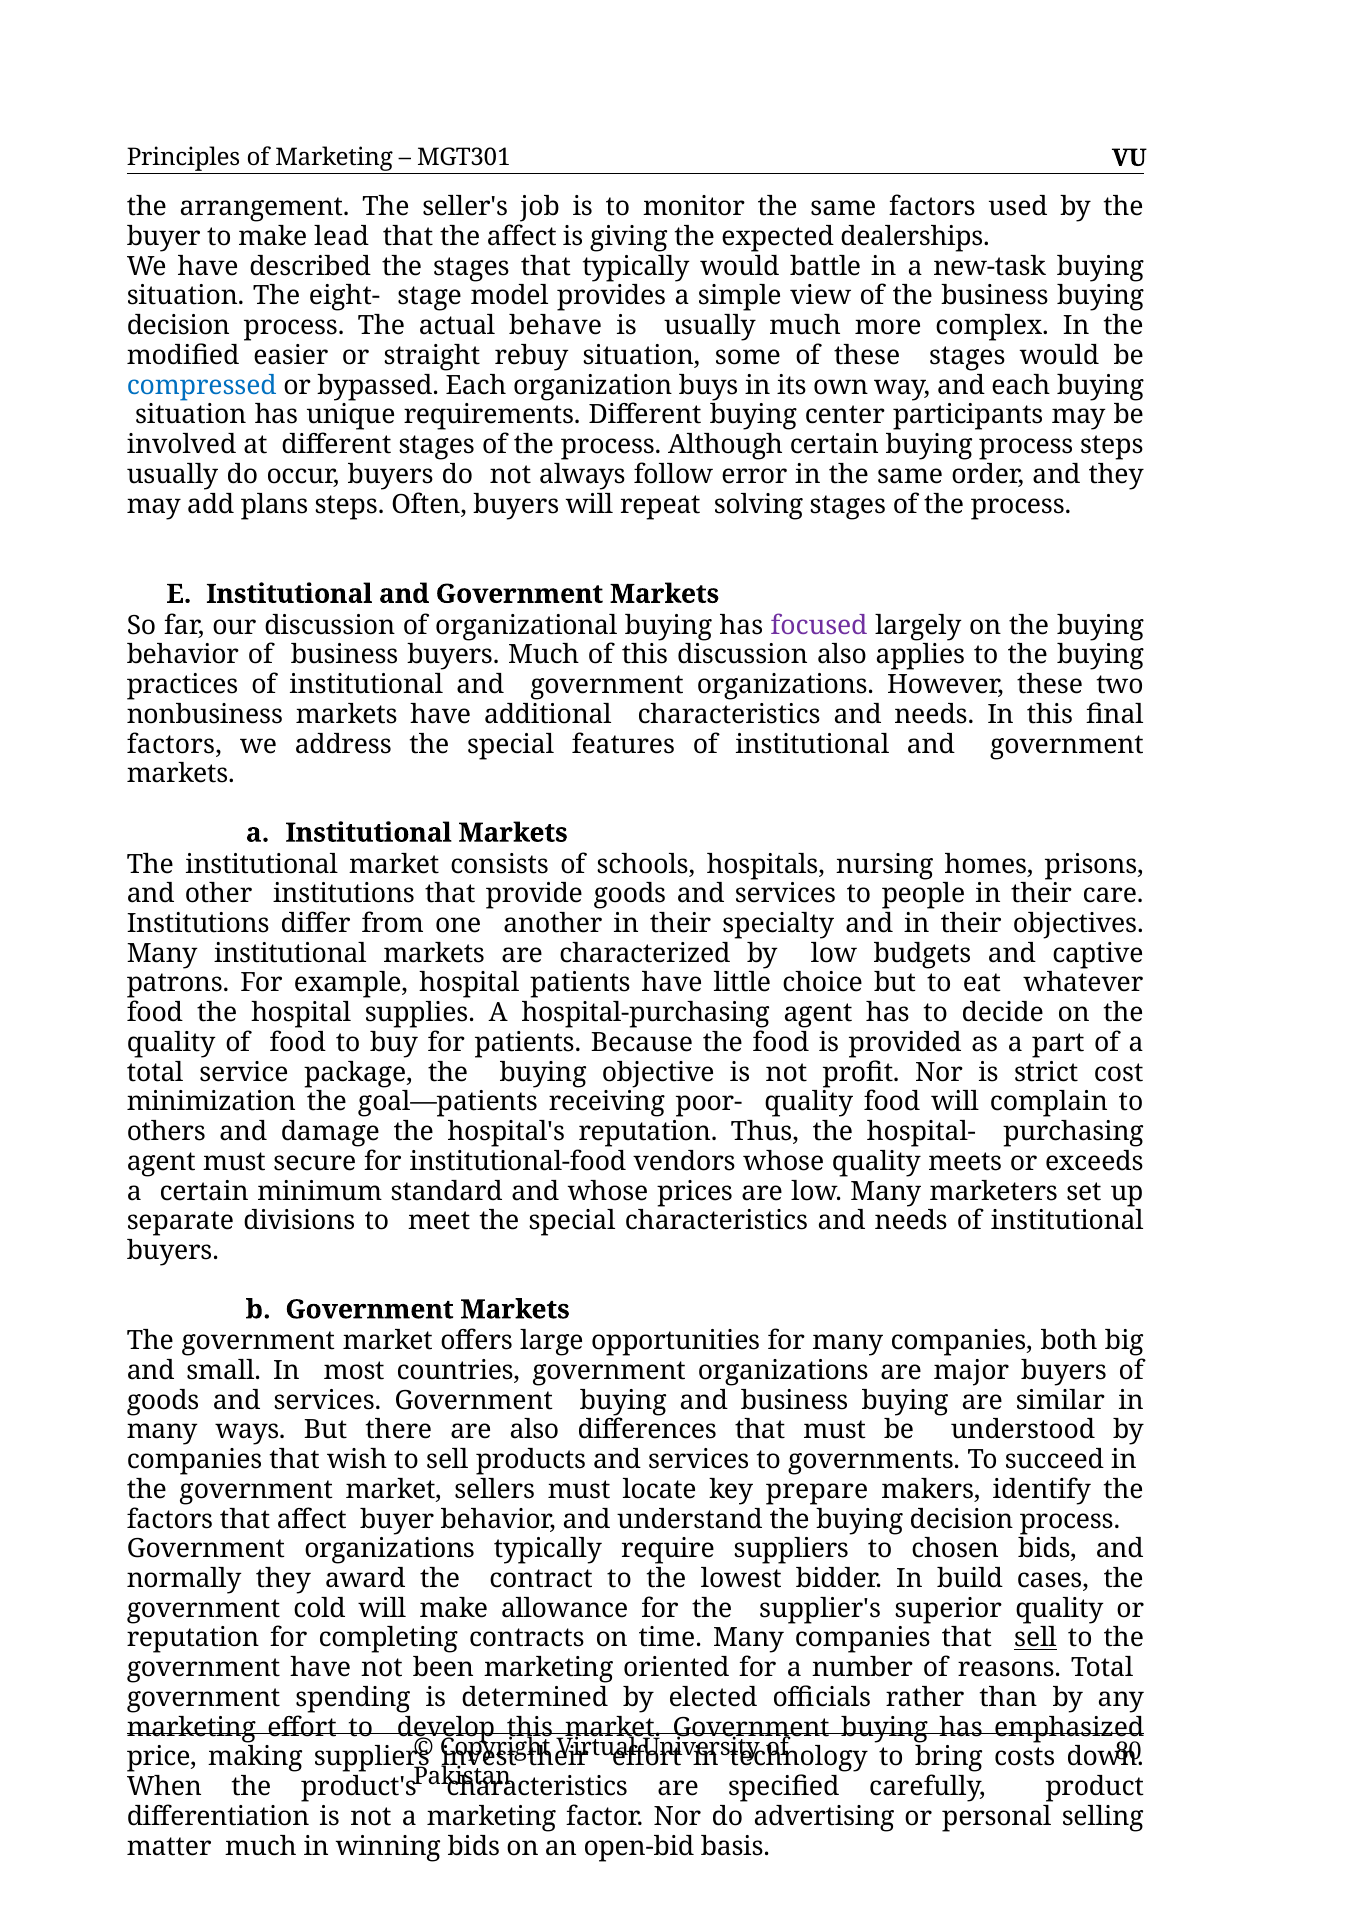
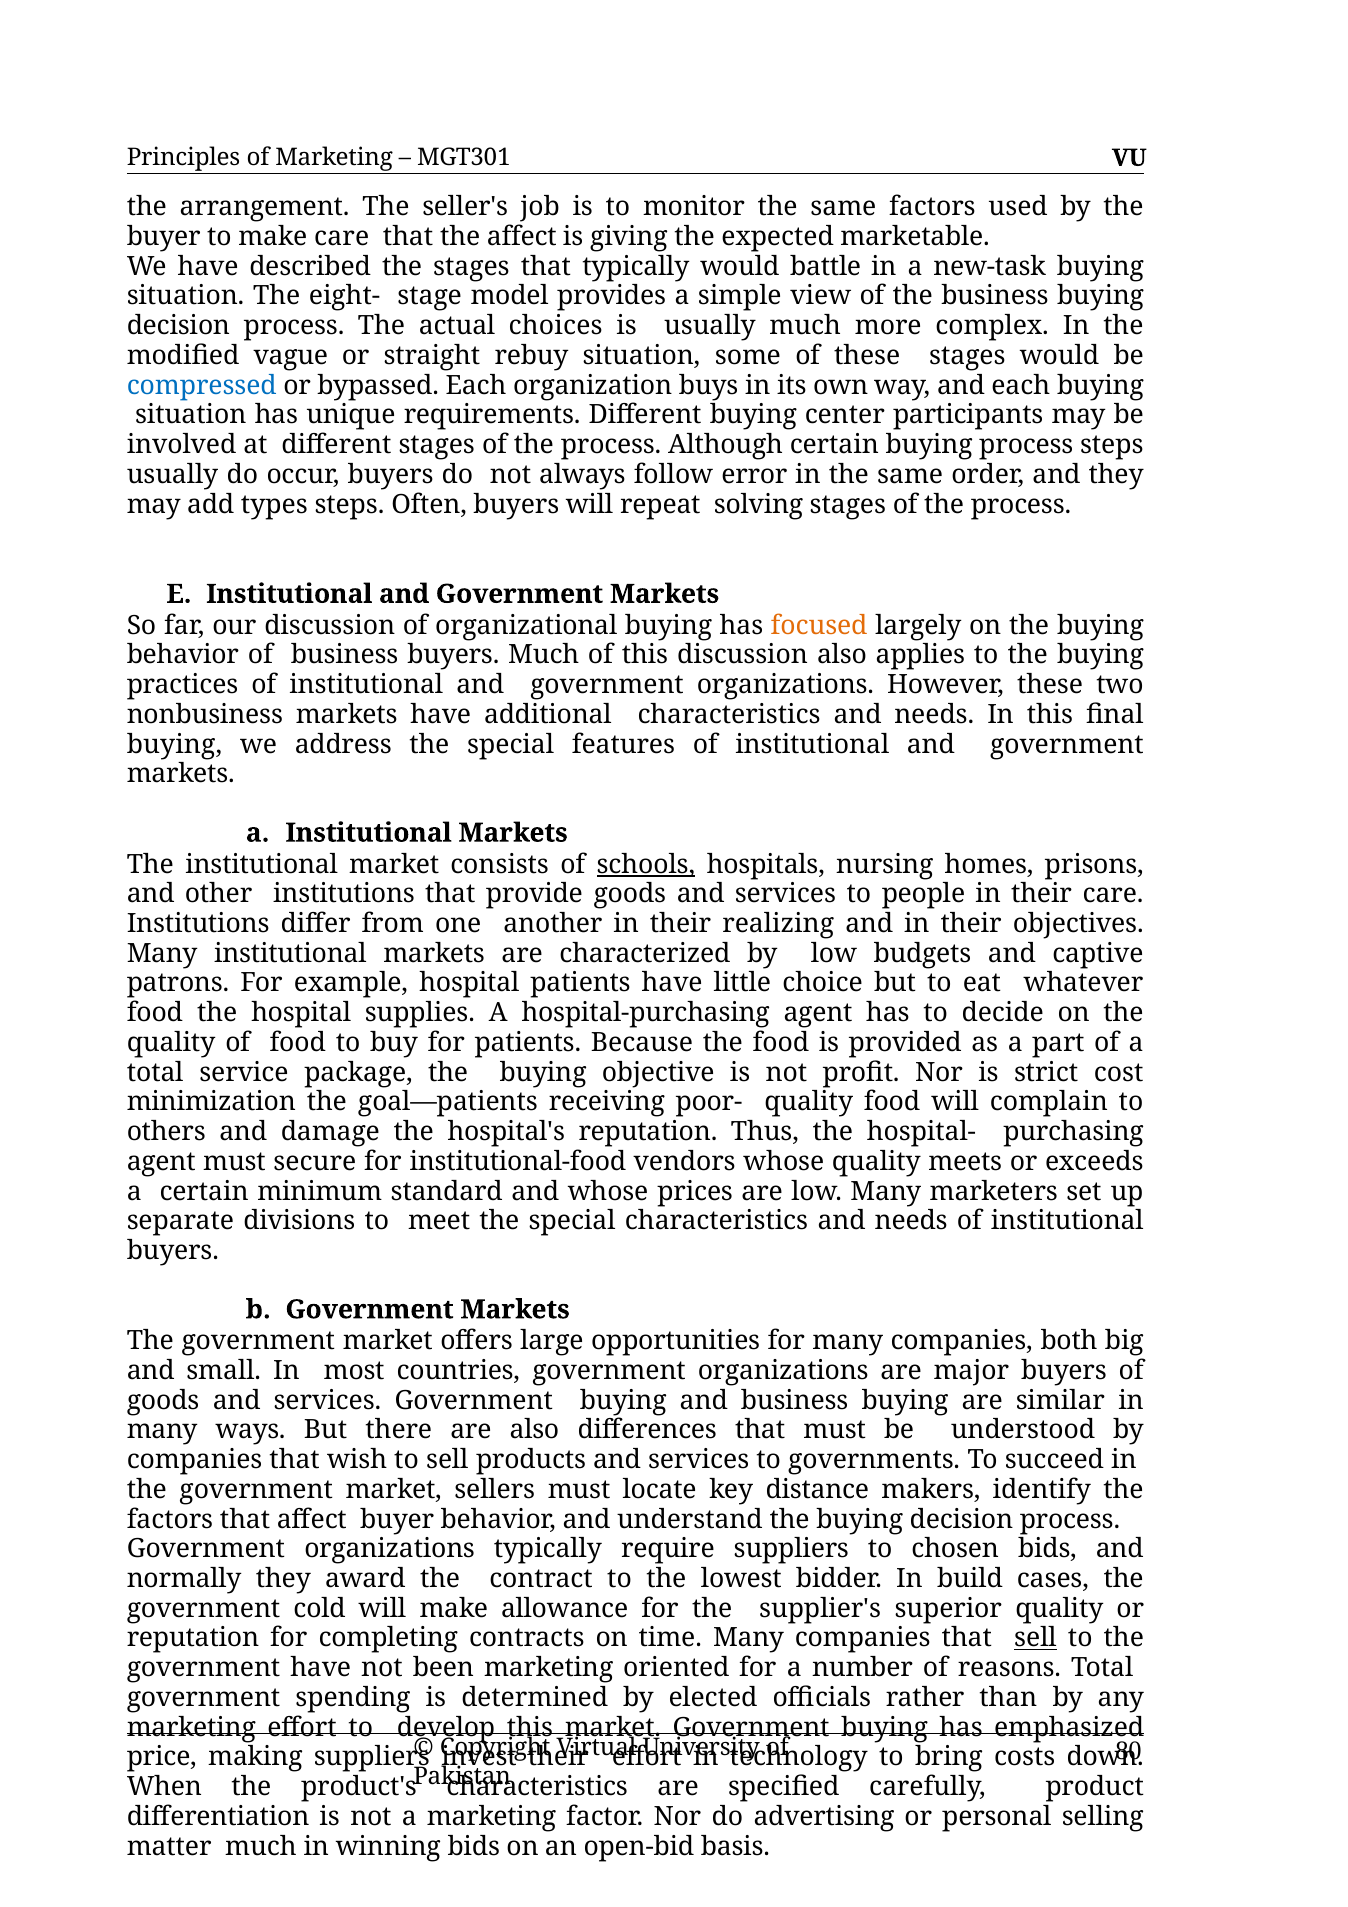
make lead: lead -> care
dealerships: dealerships -> marketable
behave: behave -> choices
easier: easier -> vague
plans: plans -> types
focused colour: purple -> orange
factors at (174, 745): factors -> buying
schools underline: none -> present
specialty: specialty -> realizing
prepare: prepare -> distance
